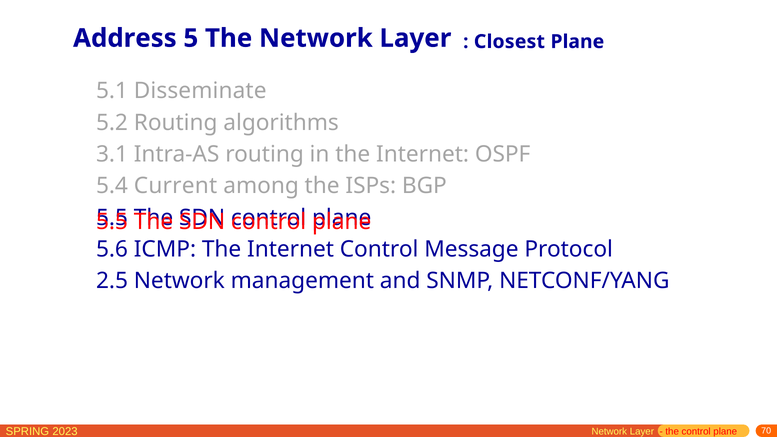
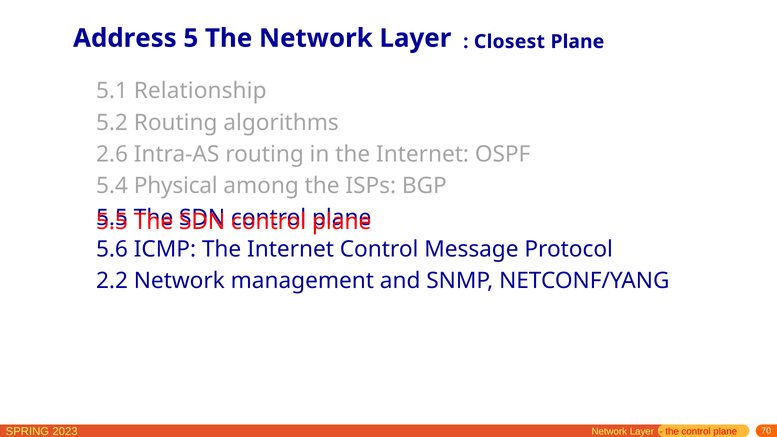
Disseminate: Disseminate -> Relationship
3.1: 3.1 -> 2.6
Current: Current -> Physical
2.5: 2.5 -> 2.2
